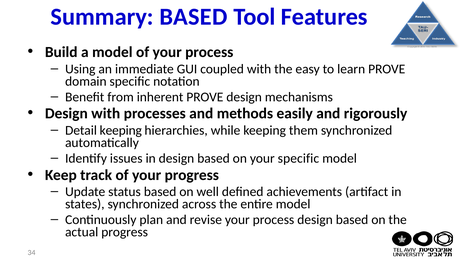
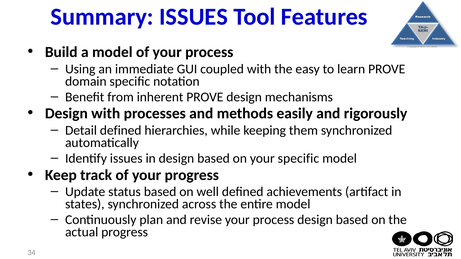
Summary BASED: BASED -> ISSUES
Detail keeping: keeping -> defined
